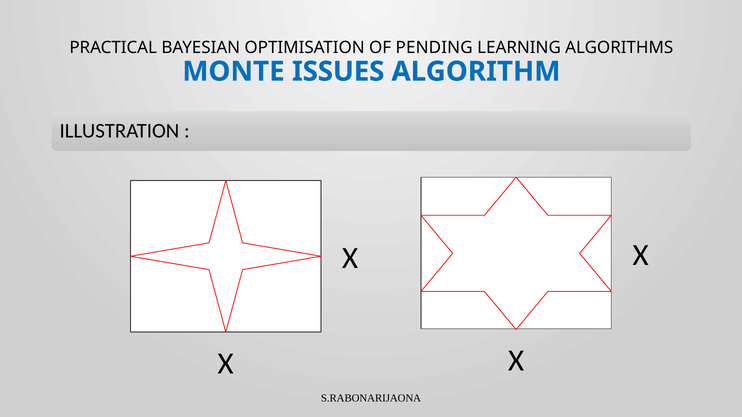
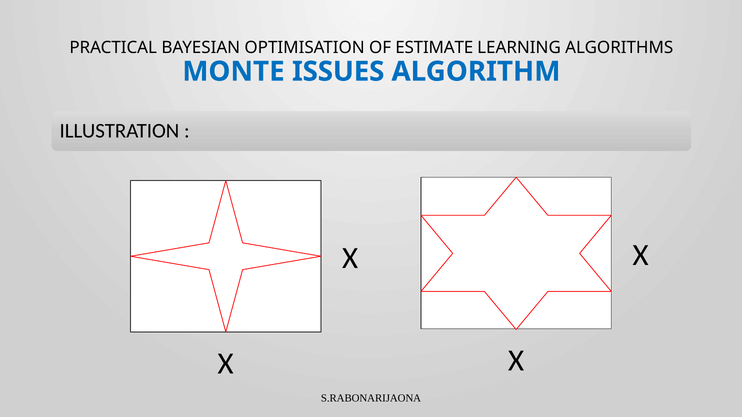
PENDING: PENDING -> ESTIMATE
